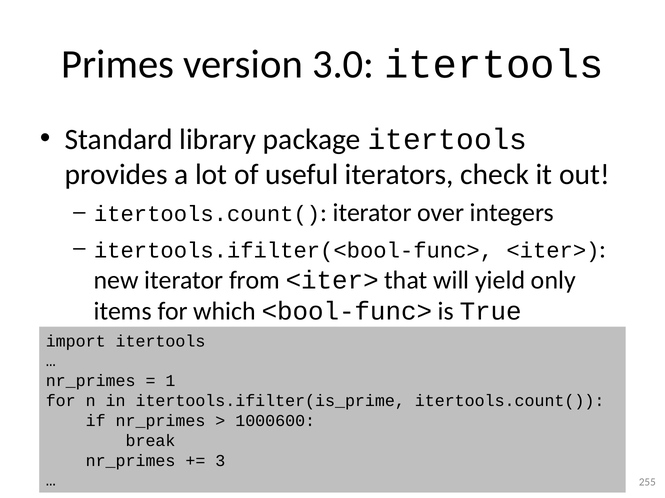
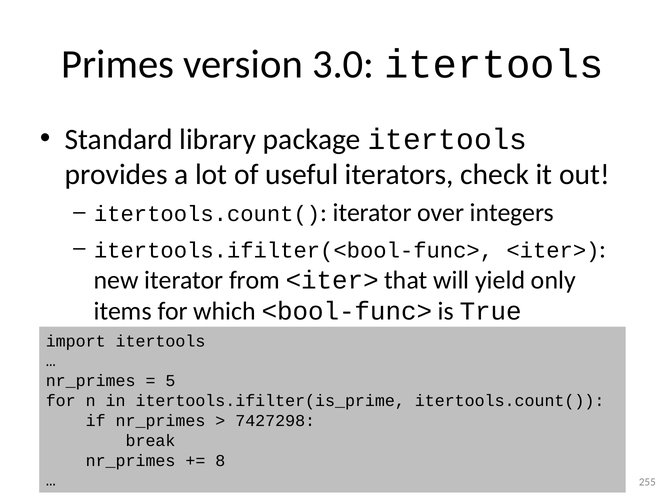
1: 1 -> 5
1000600: 1000600 -> 7427298
3: 3 -> 8
